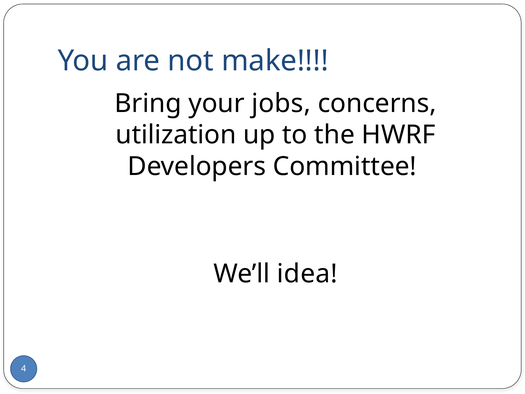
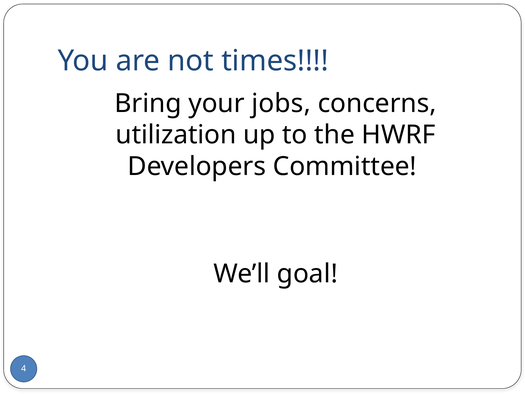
make: make -> times
idea: idea -> goal
